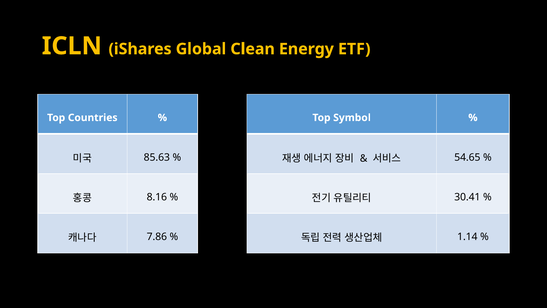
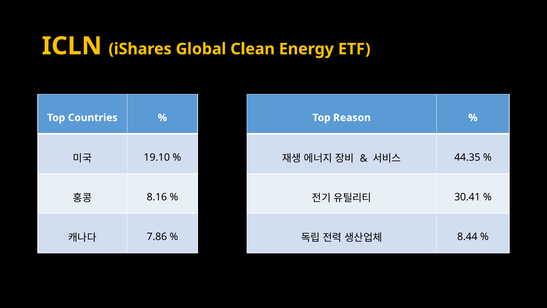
Symbol: Symbol -> Reason
85.63: 85.63 -> 19.10
54.65: 54.65 -> 44.35
1.14: 1.14 -> 8.44
